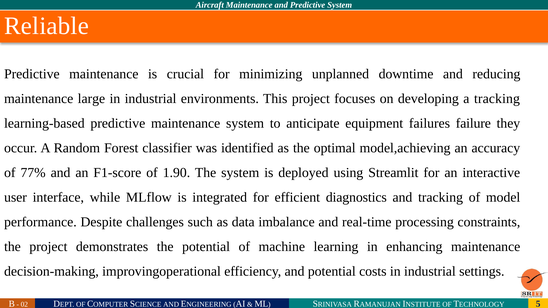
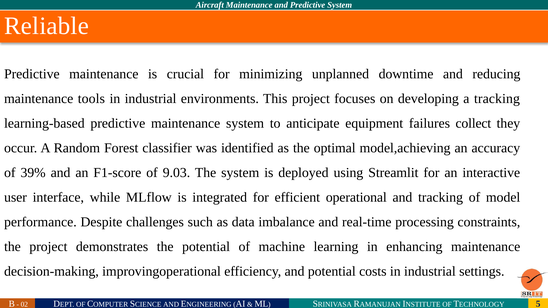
large: large -> tools
failure: failure -> collect
77%: 77% -> 39%
1.90: 1.90 -> 9.03
diagnostics: diagnostics -> operational
